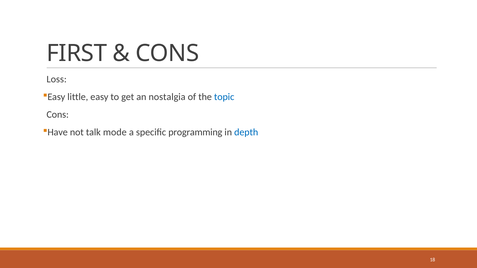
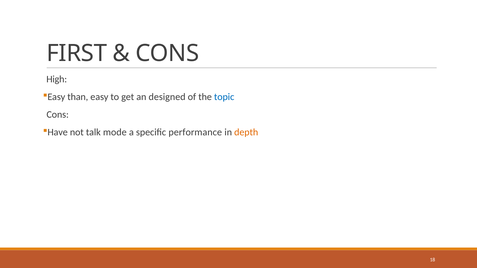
Loss: Loss -> High
little: little -> than
nostalgia: nostalgia -> designed
programming: programming -> performance
depth colour: blue -> orange
